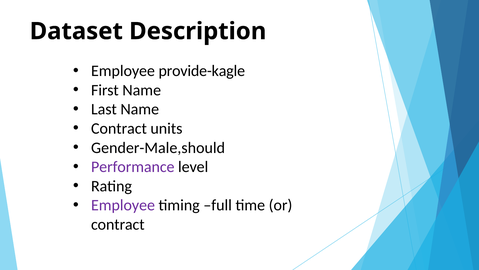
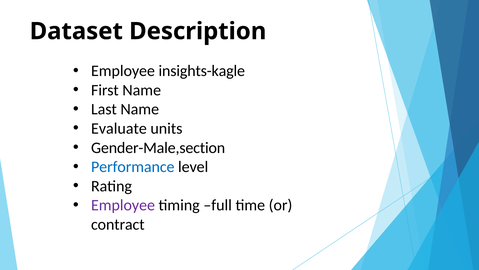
provide-kagle: provide-kagle -> insights-kagle
Contract at (119, 128): Contract -> Evaluate
Gender-Male,should: Gender-Male,should -> Gender-Male,section
Performance colour: purple -> blue
